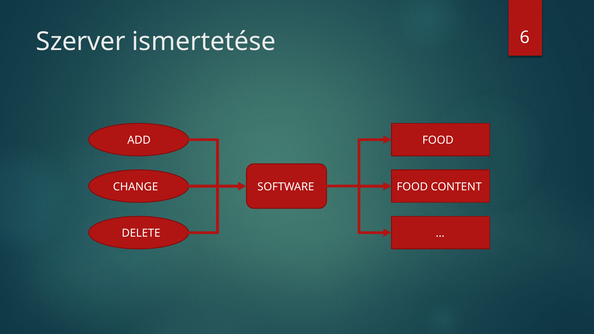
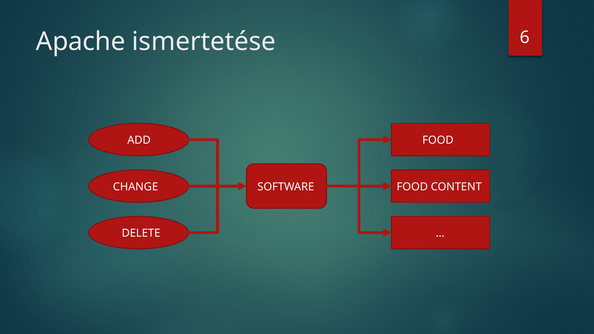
Szerver: Szerver -> Apache
